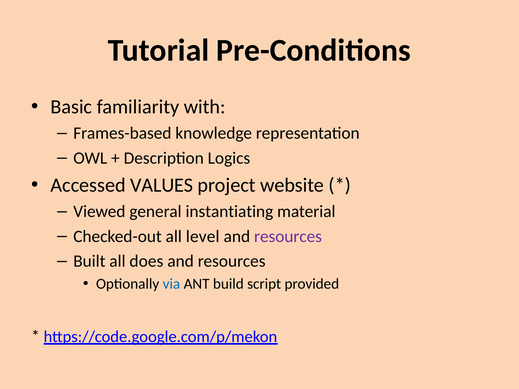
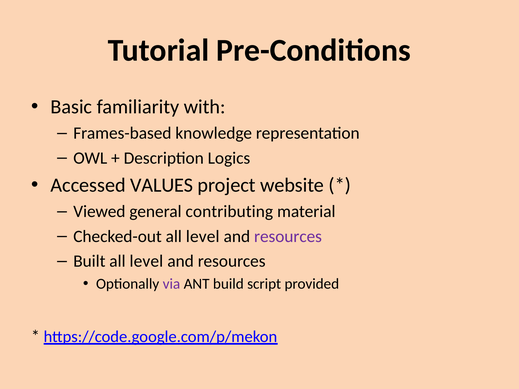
instantiating: instantiating -> contributing
Built all does: does -> level
via colour: blue -> purple
